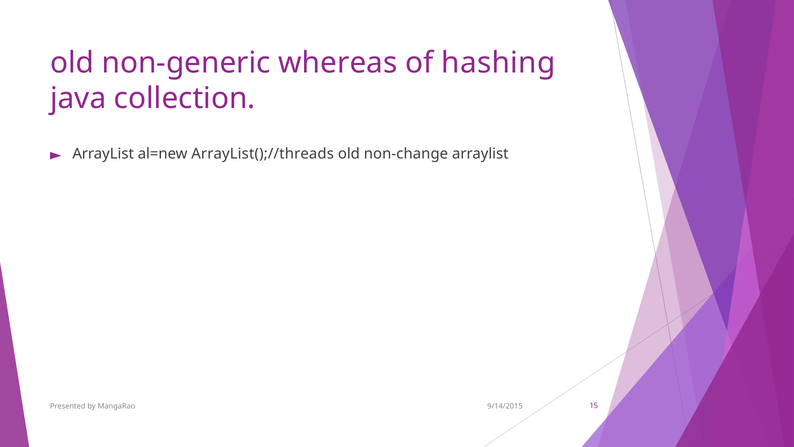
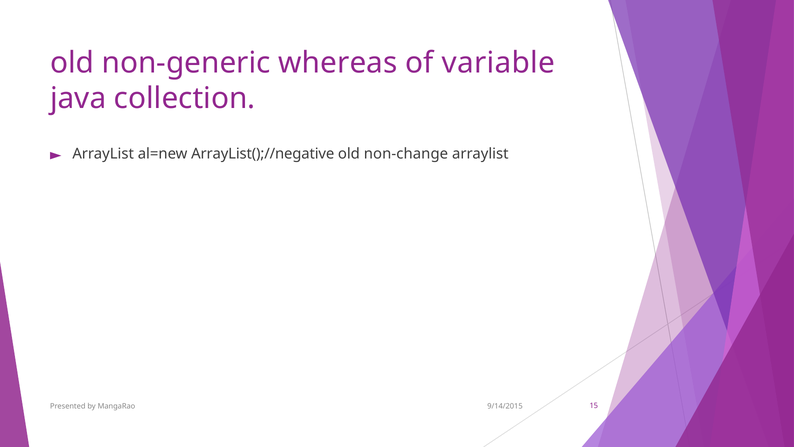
hashing: hashing -> variable
ArrayList();//threads: ArrayList();//threads -> ArrayList();//negative
